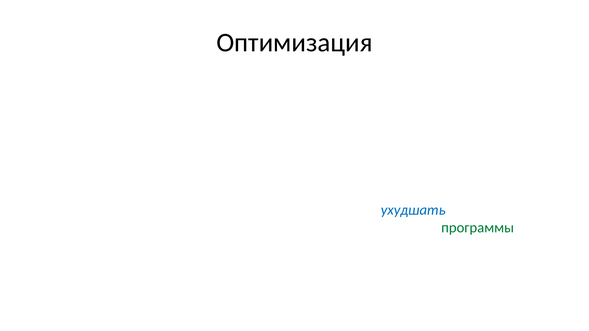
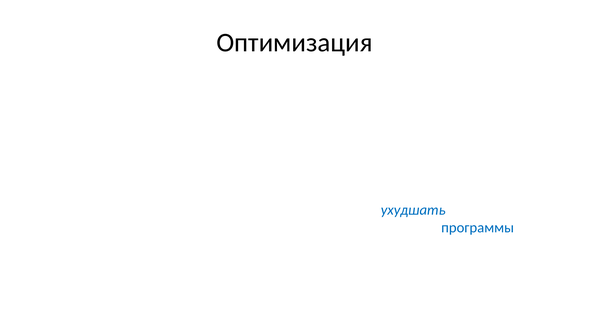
программы at (478, 228) colour: green -> blue
